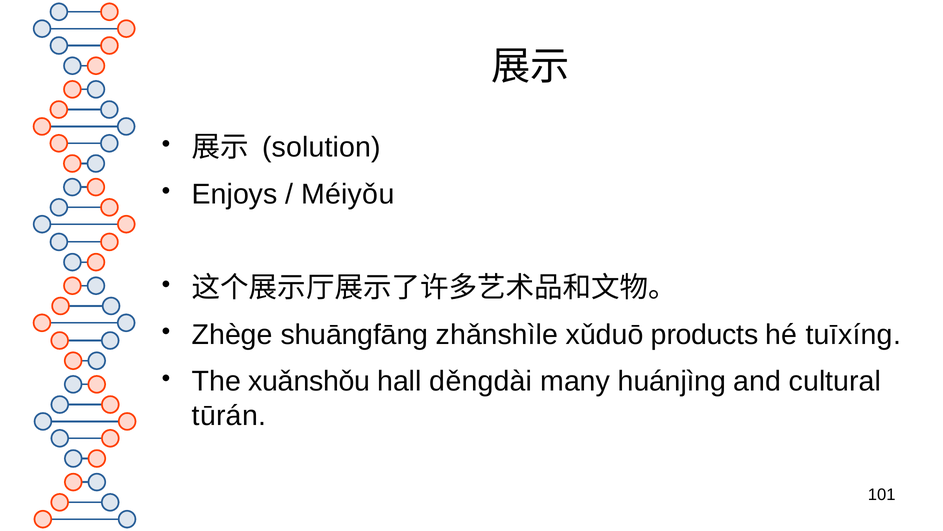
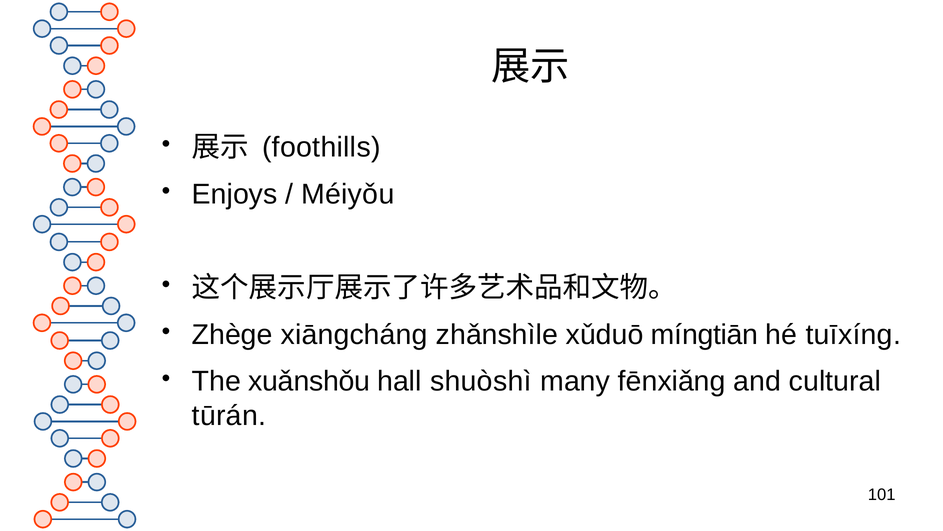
solution: solution -> foothills
shuāngfāng: shuāngfāng -> xiāngcháng
products: products -> míngtiān
děngdài: děngdài -> shuòshì
huánjìng: huánjìng -> fēnxiǎng
